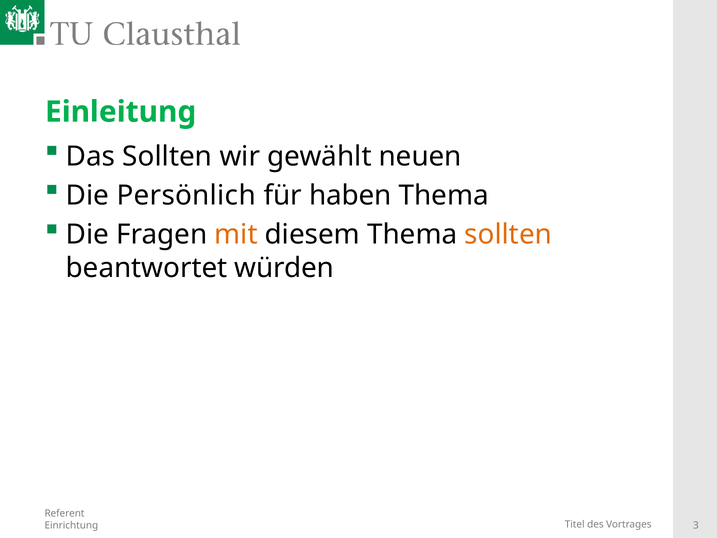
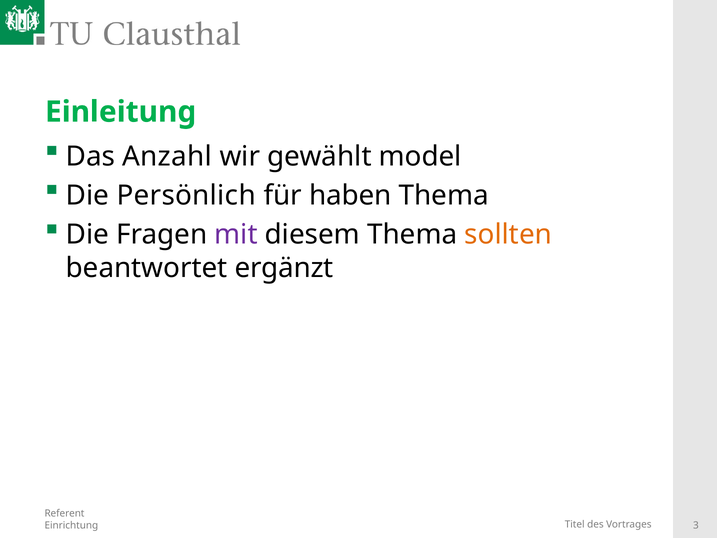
Das Sollten: Sollten -> Anzahl
neuen: neuen -> model
mit colour: orange -> purple
würden: würden -> ergänzt
